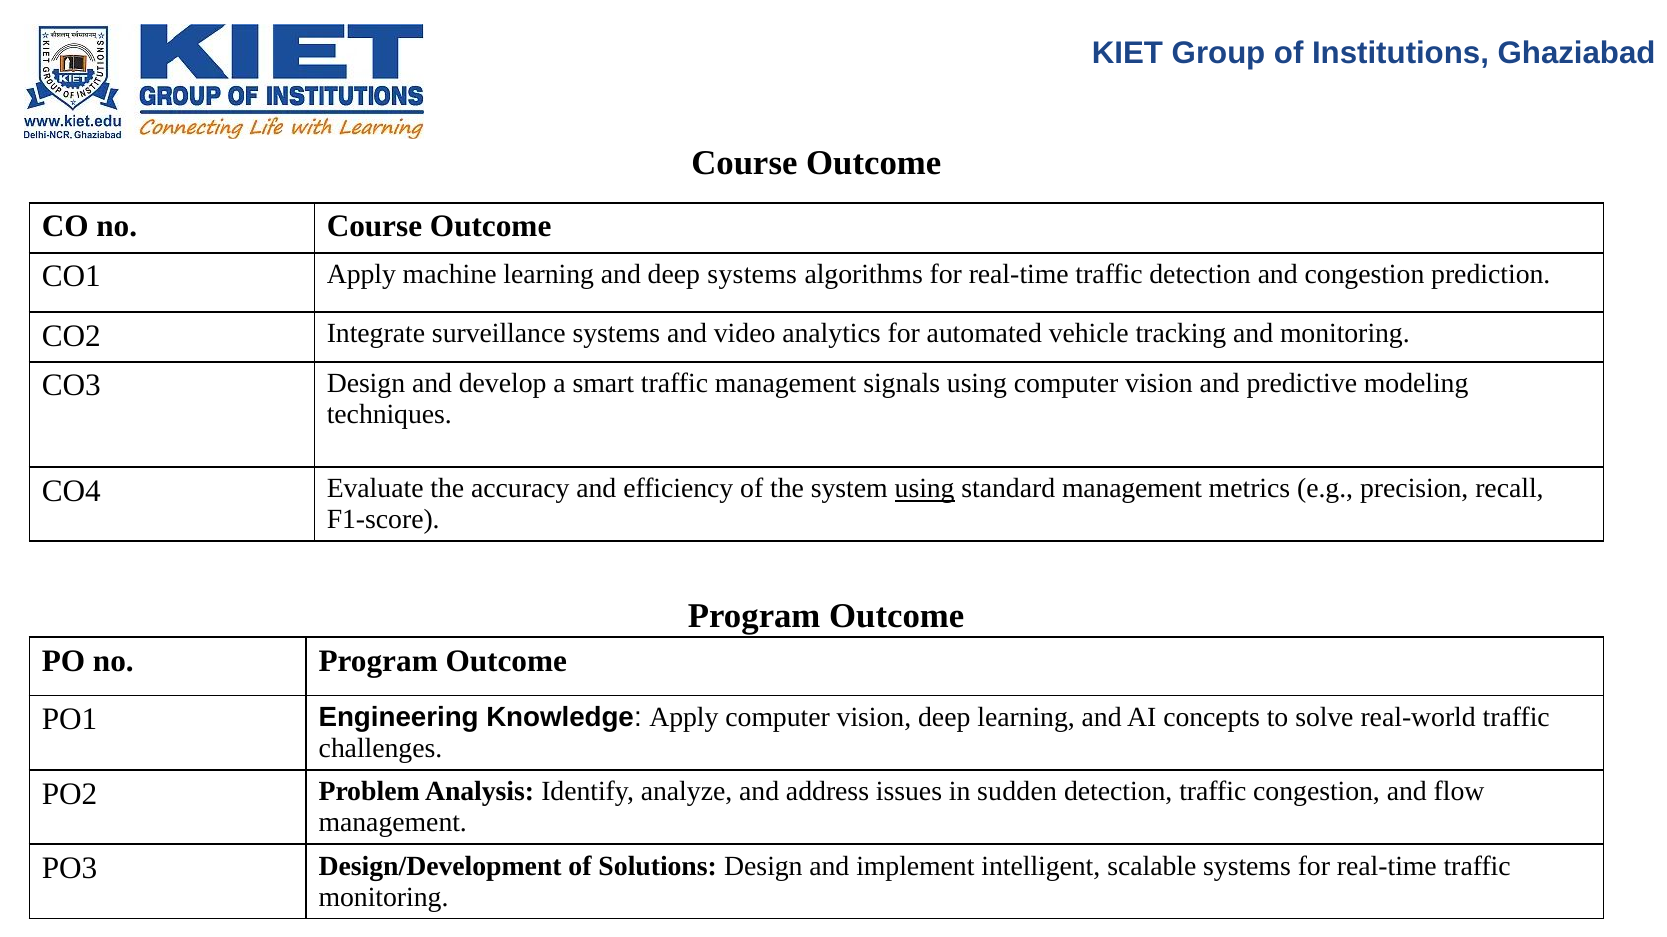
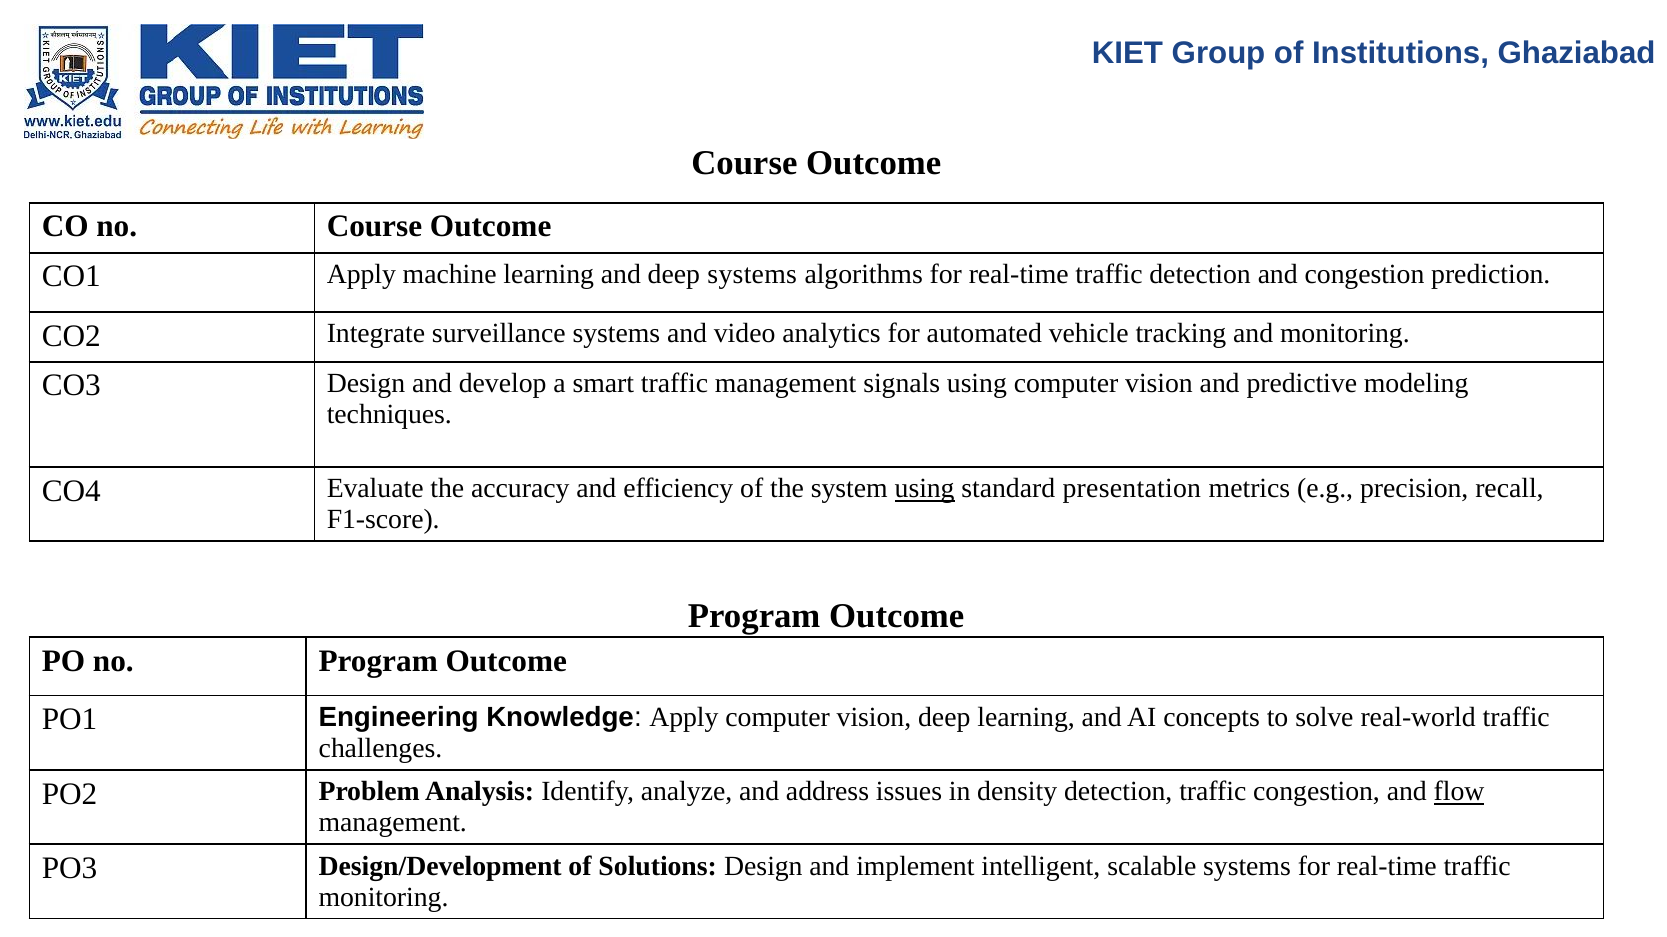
standard management: management -> presentation
sudden: sudden -> density
flow underline: none -> present
